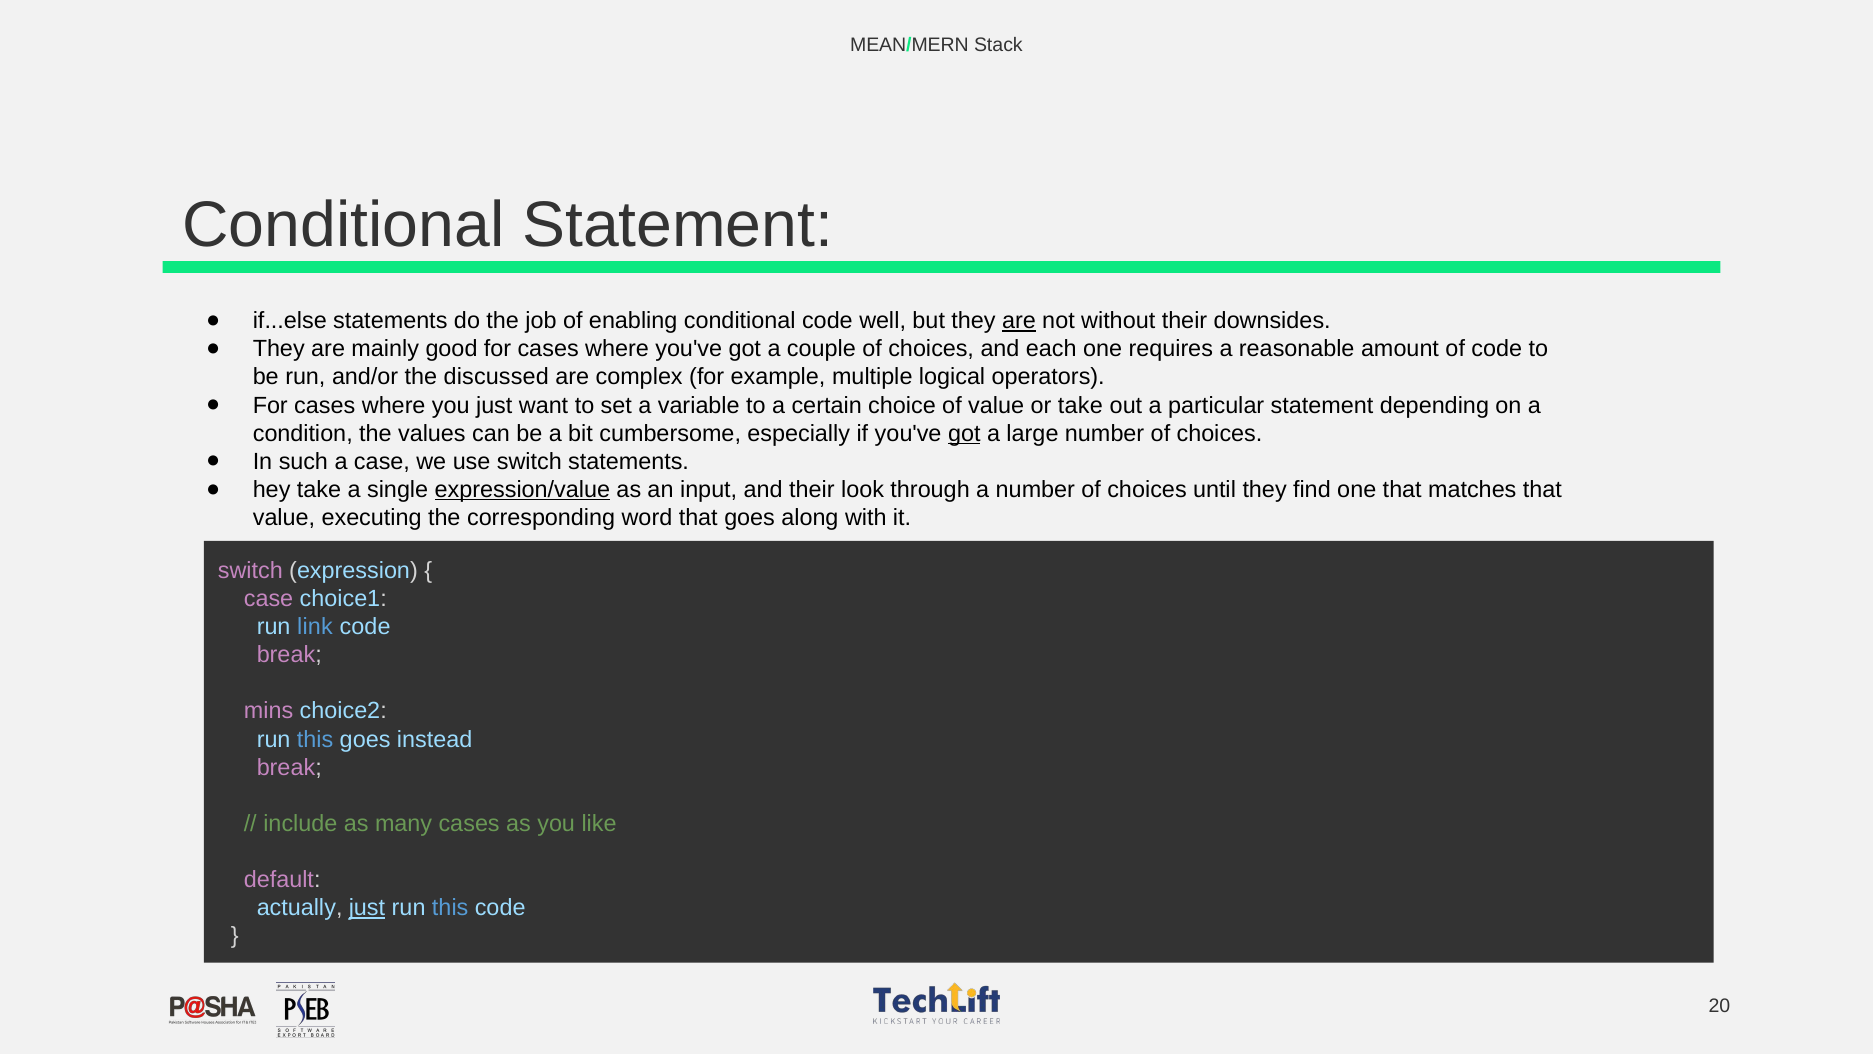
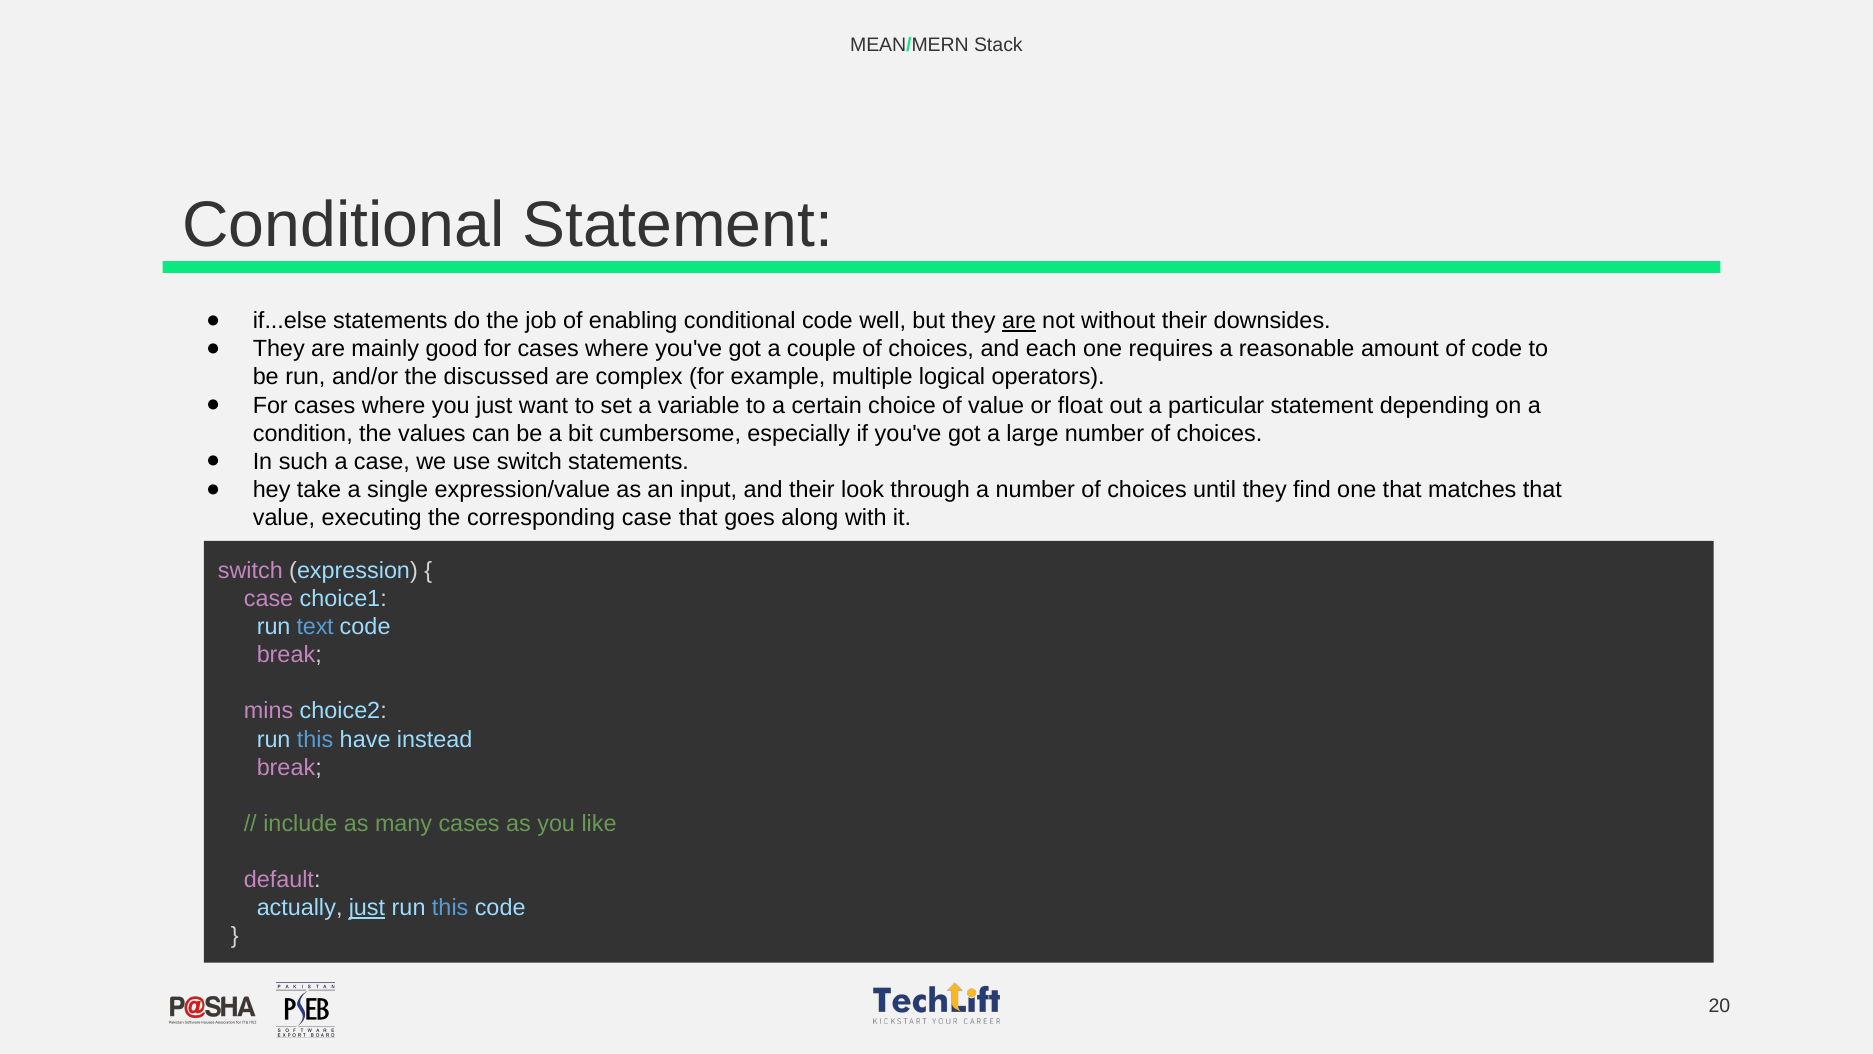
or take: take -> float
got at (964, 433) underline: present -> none
expression/value underline: present -> none
corresponding word: word -> case
link: link -> text
this goes: goes -> have
